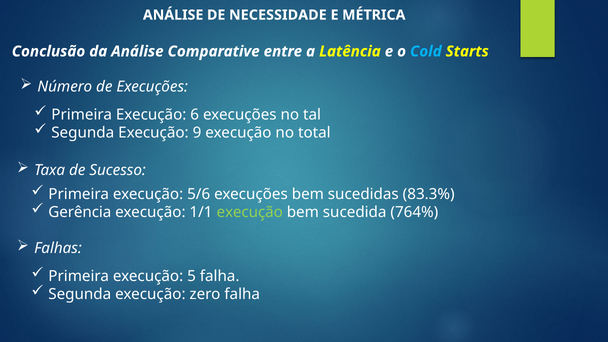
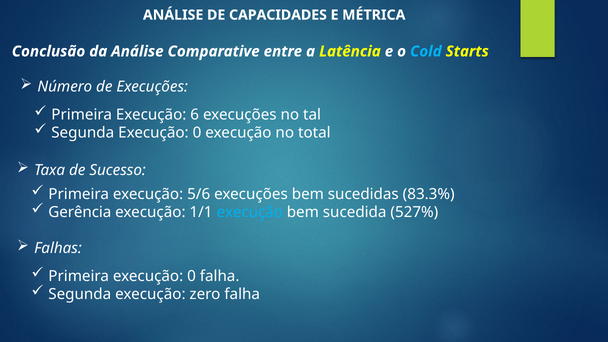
NECESSIDADE: NECESSIDADE -> CAPACIDADES
Segunda Execução 9: 9 -> 0
execução at (250, 212) colour: light green -> light blue
764%: 764% -> 527%
Primeira execução 5: 5 -> 0
